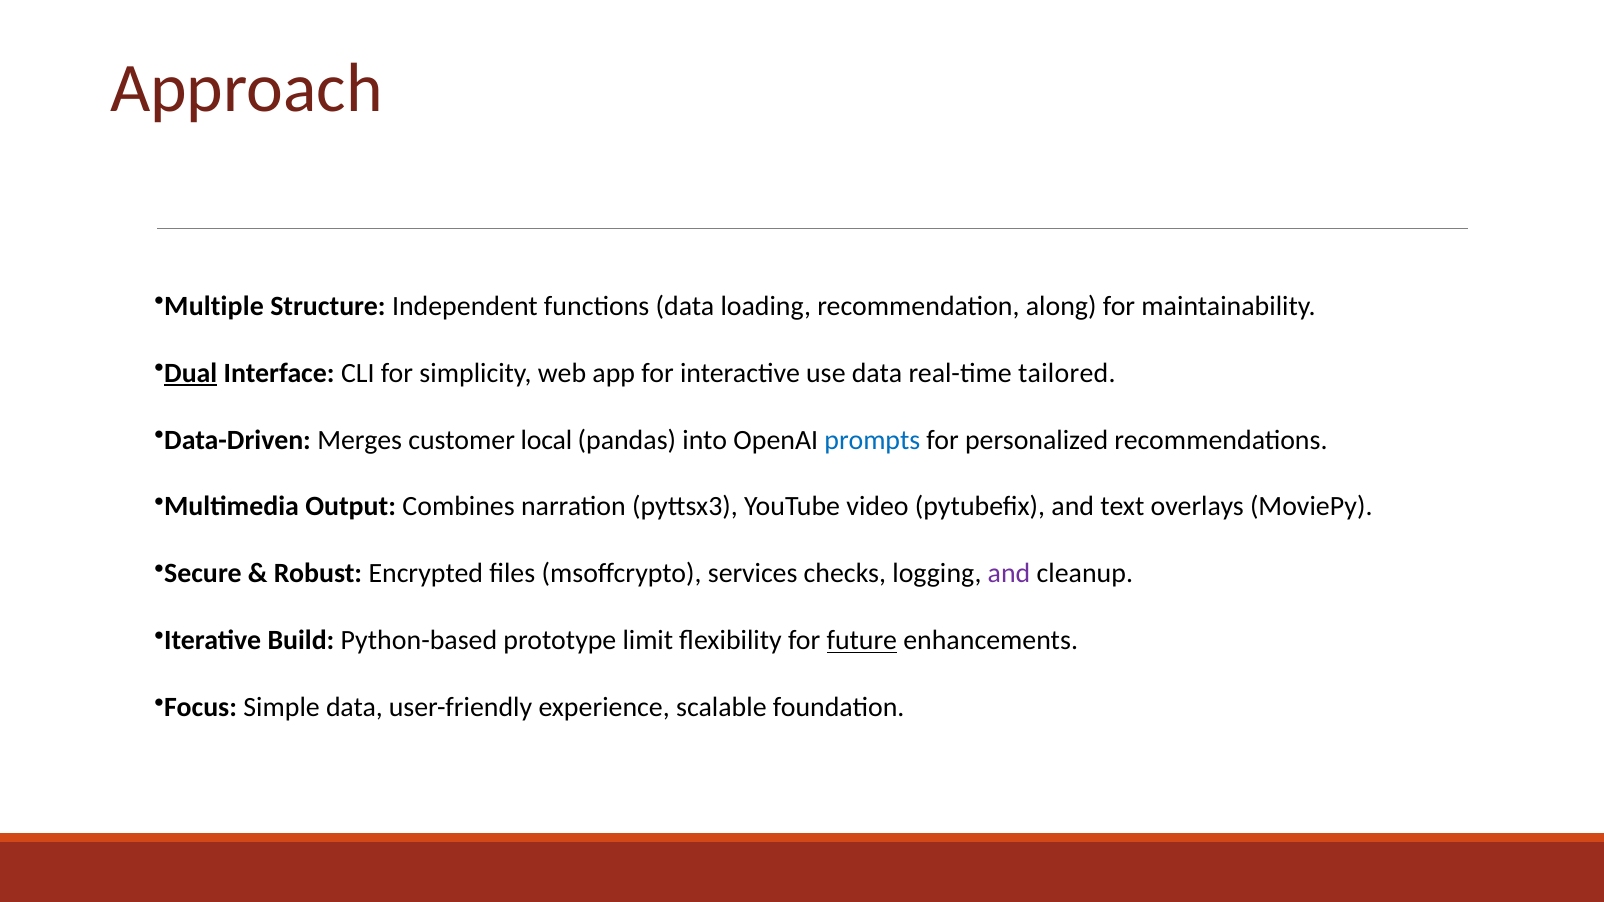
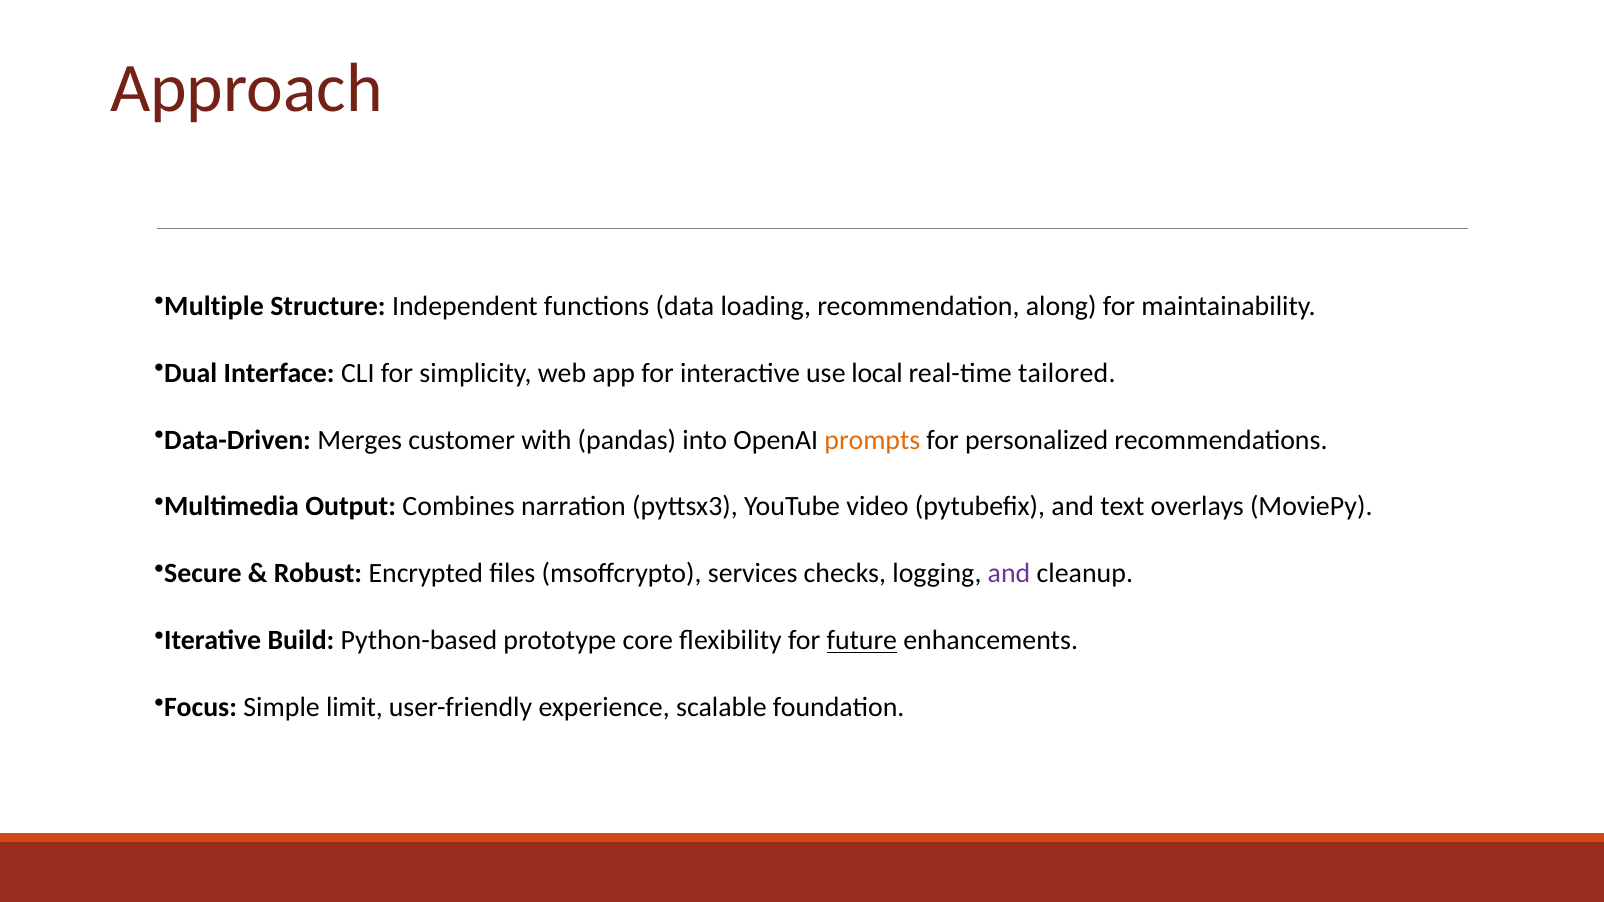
Dual underline: present -> none
use data: data -> local
local: local -> with
prompts colour: blue -> orange
limit: limit -> core
Simple data: data -> limit
